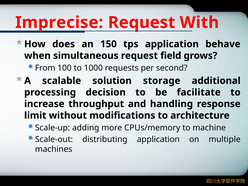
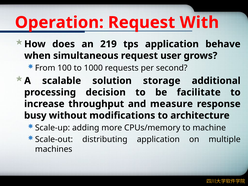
Imprecise: Imprecise -> Operation
150: 150 -> 219
field: field -> user
handling: handling -> measure
limit: limit -> busy
